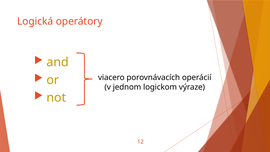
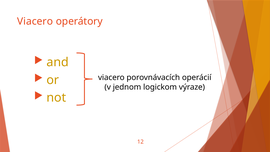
Logická at (35, 21): Logická -> Viacero
